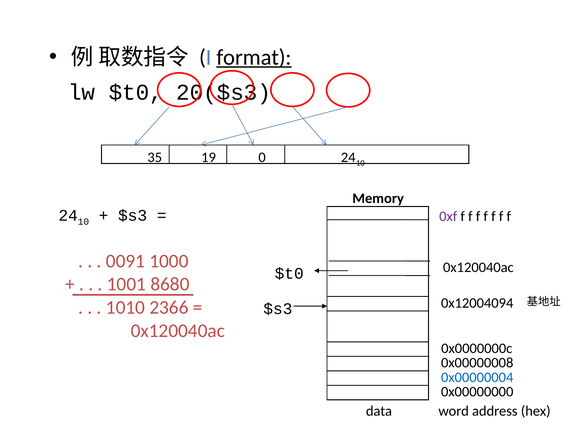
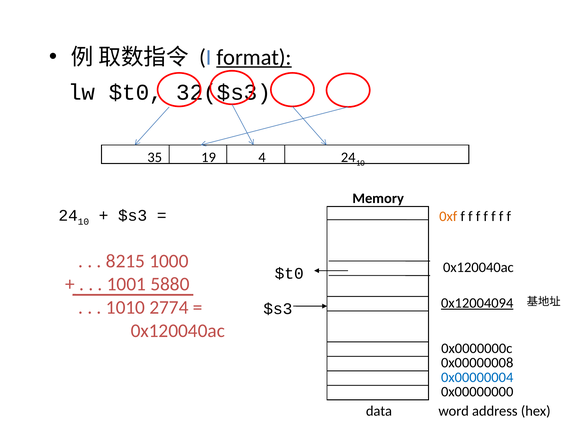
20($s3: 20($s3 -> 32($s3
0: 0 -> 4
0xf colour: purple -> orange
0091: 0091 -> 8215
8680: 8680 -> 5880
2366: 2366 -> 2774
0x12004094 underline: none -> present
